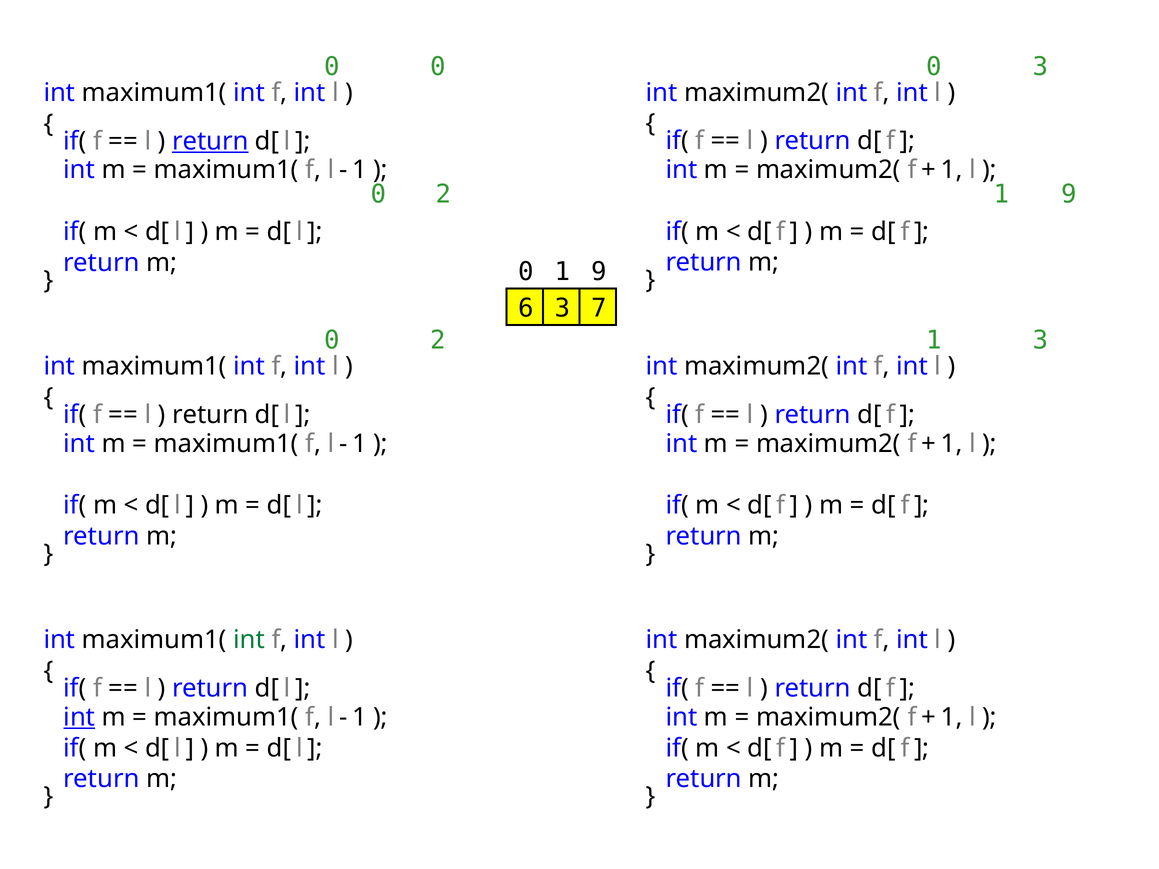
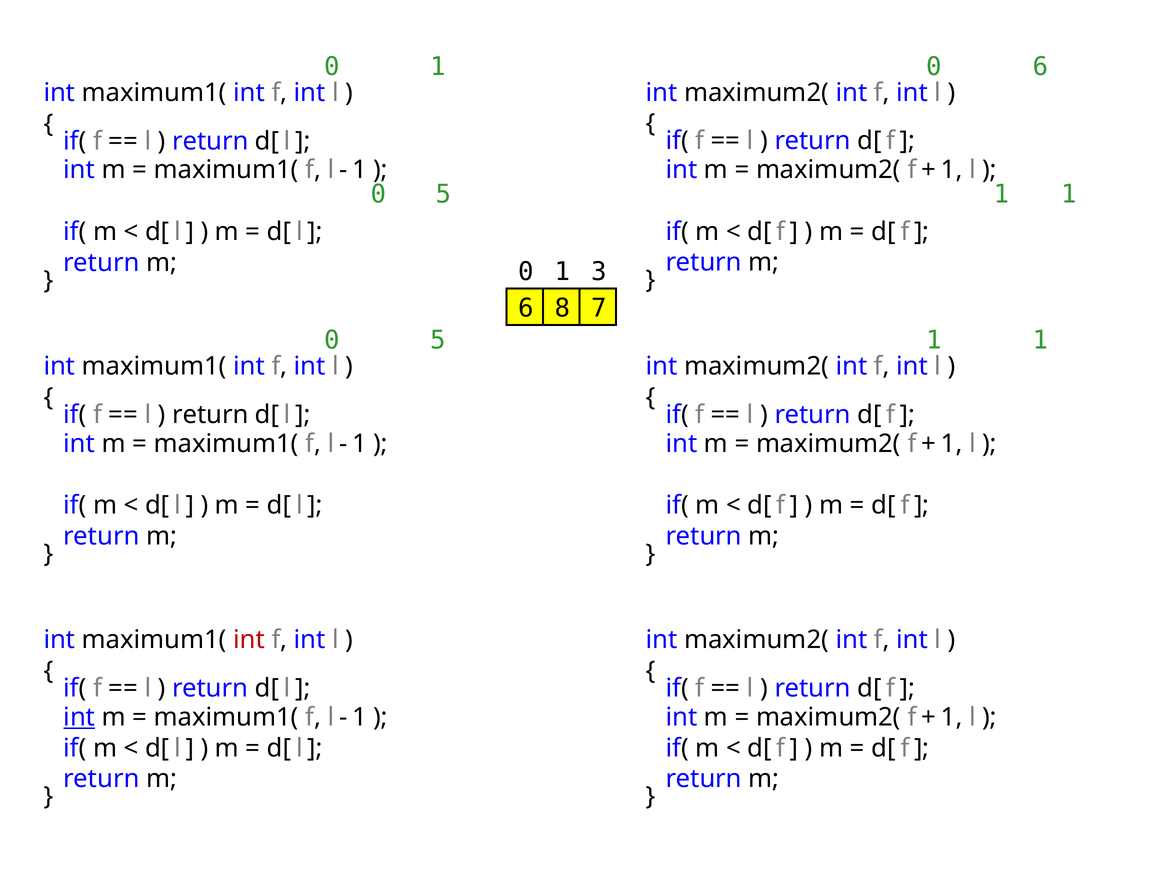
0 at (438, 67): 0 -> 1
0 3: 3 -> 6
return at (210, 141) underline: present -> none
2 at (444, 195): 2 -> 5
9 at (1069, 195): 9 -> 1
0 1 9: 9 -> 3
6 3: 3 -> 8
2 at (438, 341): 2 -> 5
3 at (1040, 341): 3 -> 1
int at (249, 640) colour: green -> red
